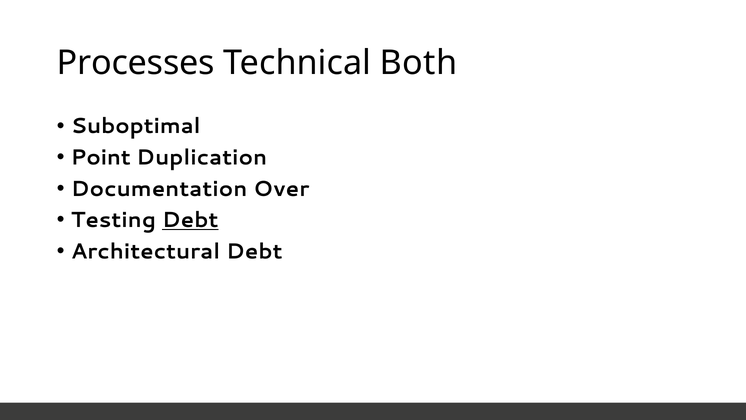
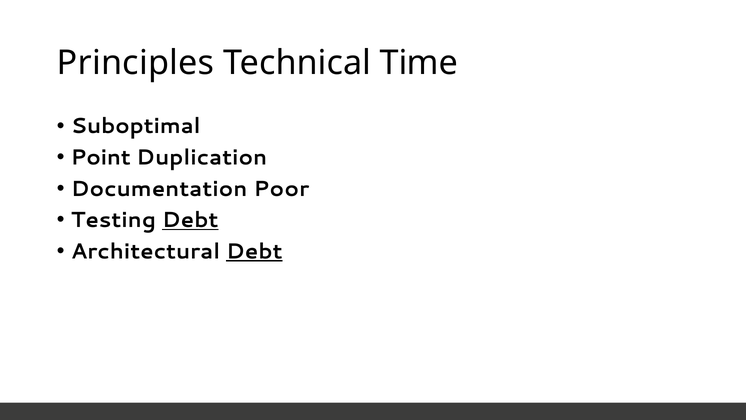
Processes: Processes -> Principles
Both: Both -> Time
Over: Over -> Poor
Debt at (254, 251) underline: none -> present
